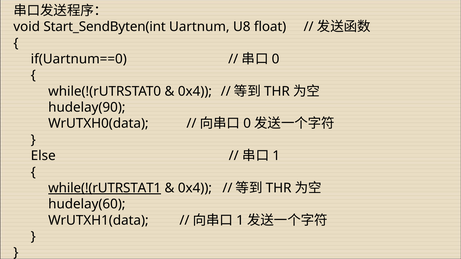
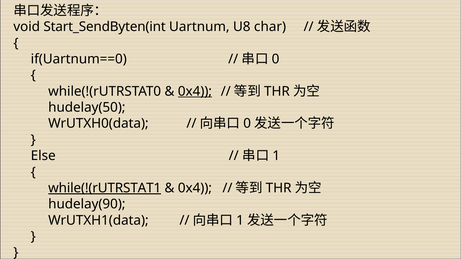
float: float -> char
0x4 at (195, 91) underline: none -> present
hudelay(90: hudelay(90 -> hudelay(50
hudelay(60: hudelay(60 -> hudelay(90
